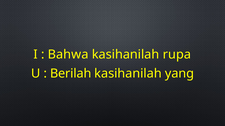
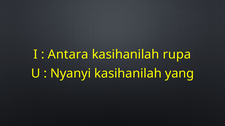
Bahwa: Bahwa -> Antara
Berilah: Berilah -> Nyanyi
